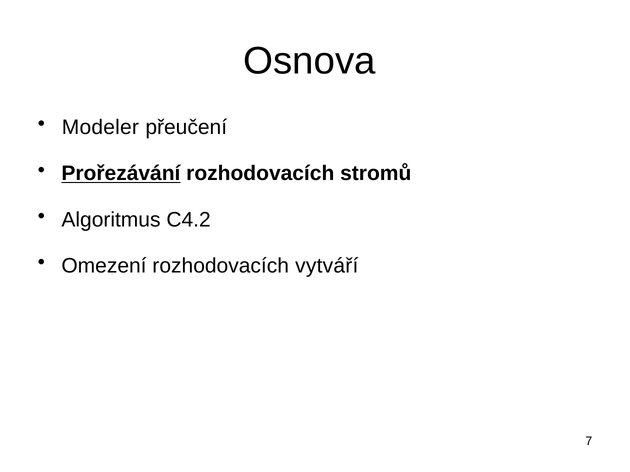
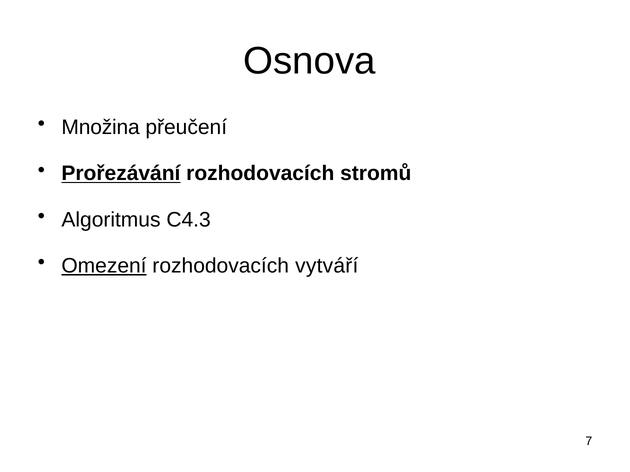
Modeler: Modeler -> Množina
C4.2: C4.2 -> C4.3
Omezení underline: none -> present
